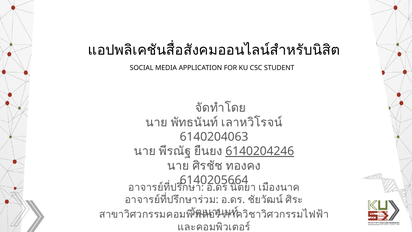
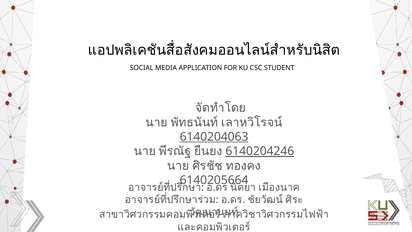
6140204063 underline: none -> present
